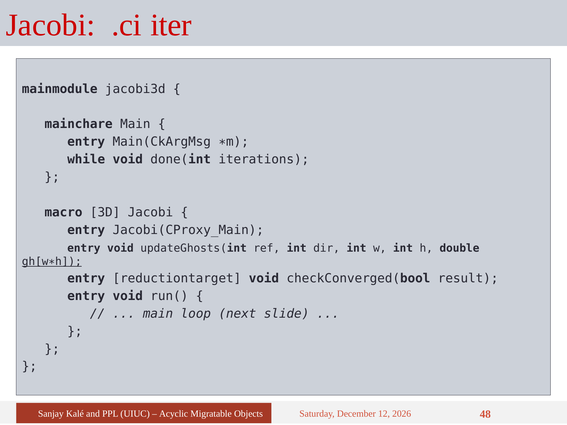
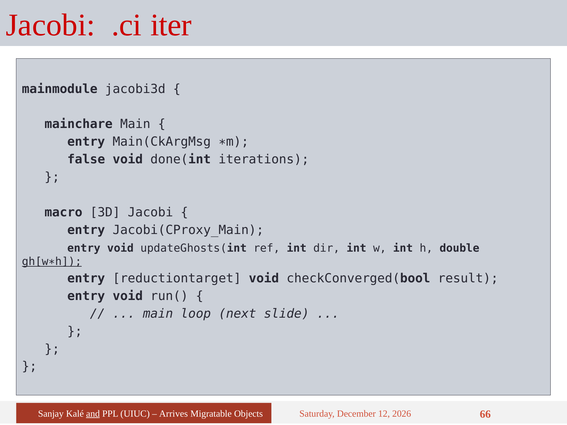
while: while -> false
and underline: none -> present
Acyclic: Acyclic -> Arrives
48: 48 -> 66
